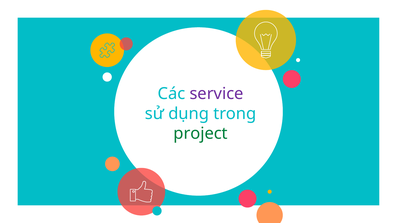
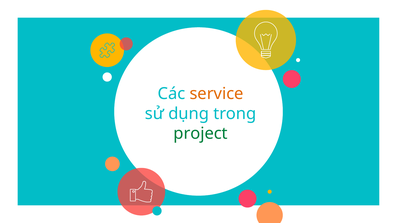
service colour: purple -> orange
